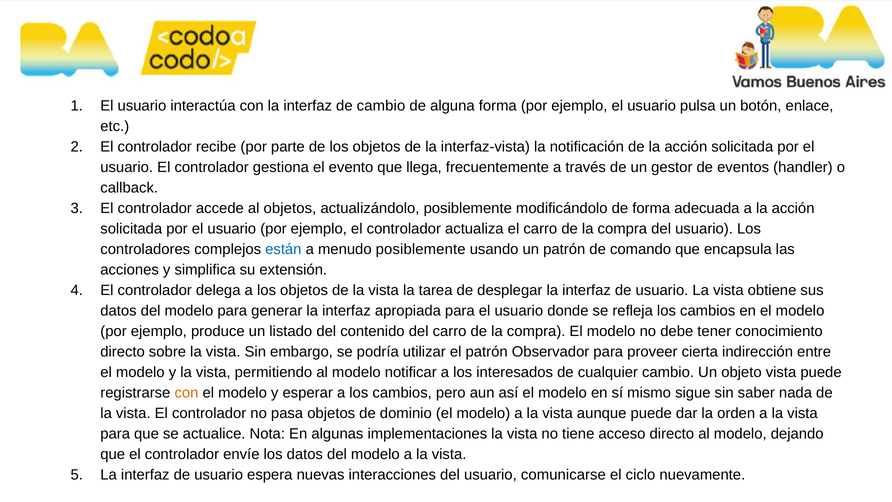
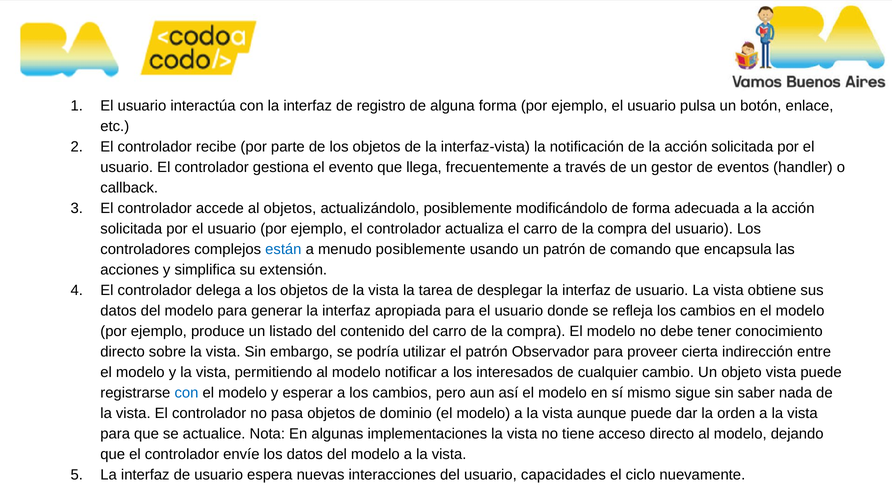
de cambio: cambio -> registro
con at (187, 393) colour: orange -> blue
comunicarse: comunicarse -> capacidades
